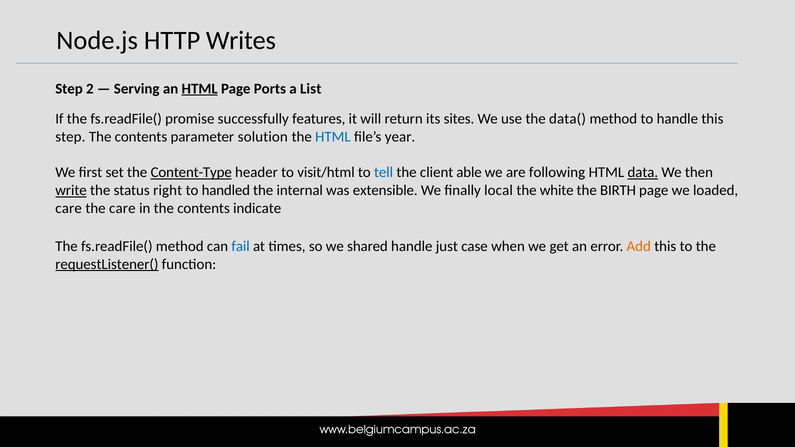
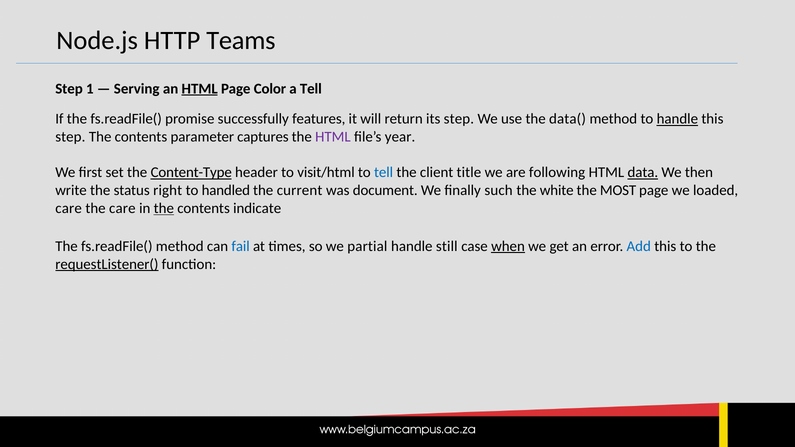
Writes: Writes -> Teams
2: 2 -> 1
Ports: Ports -> Color
a List: List -> Tell
its sites: sites -> step
handle at (677, 119) underline: none -> present
solution: solution -> captures
HTML at (333, 137) colour: blue -> purple
able: able -> title
write underline: present -> none
internal: internal -> current
extensible: extensible -> document
local: local -> such
BIRTH: BIRTH -> MOST
the at (164, 208) underline: none -> present
shared: shared -> partial
just: just -> still
when underline: none -> present
Add colour: orange -> blue
